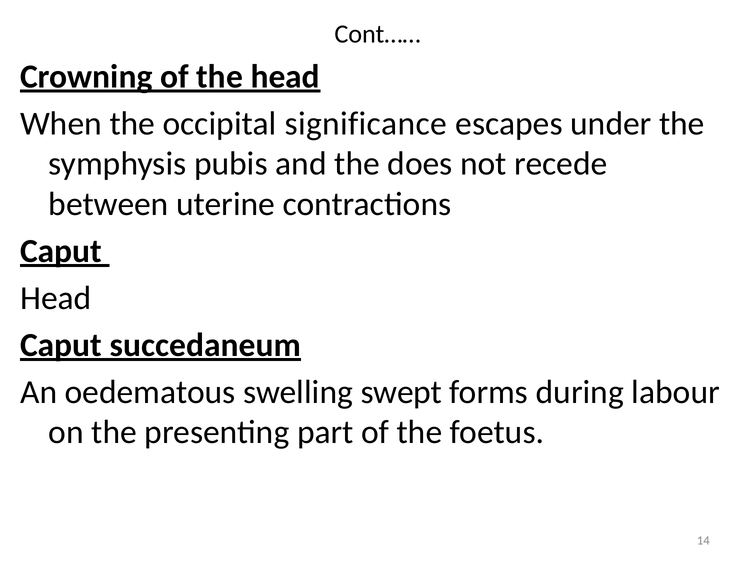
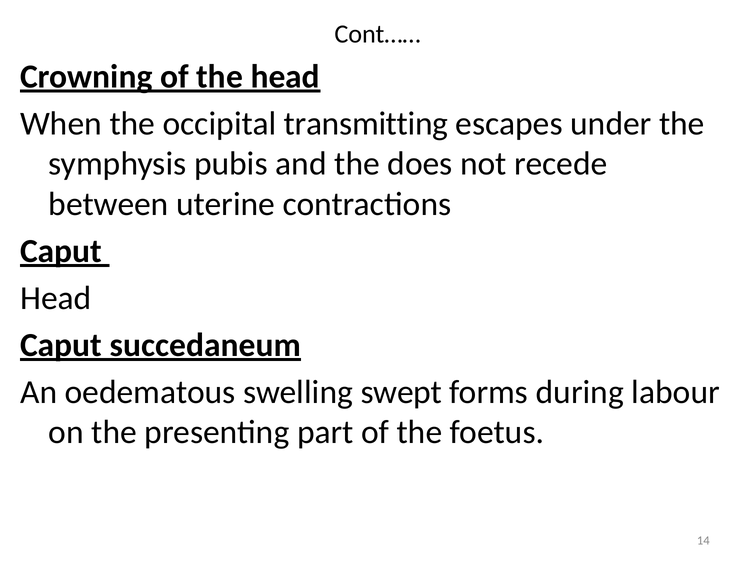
significance: significance -> transmitting
